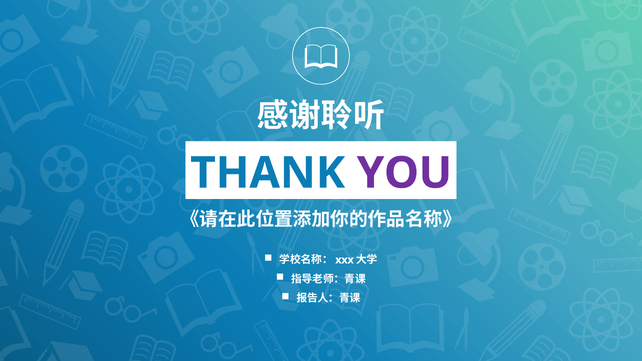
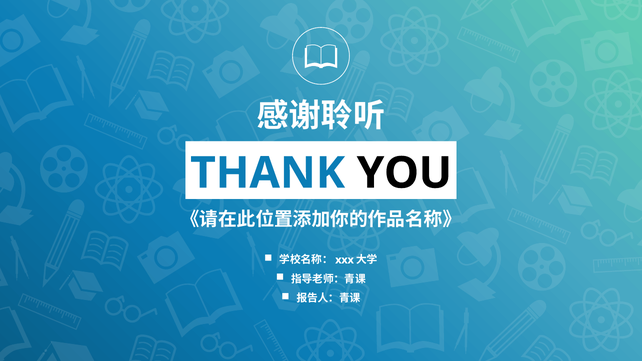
YOU colour: purple -> black
